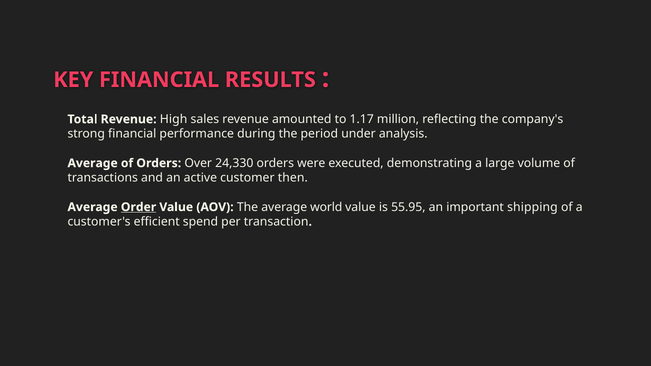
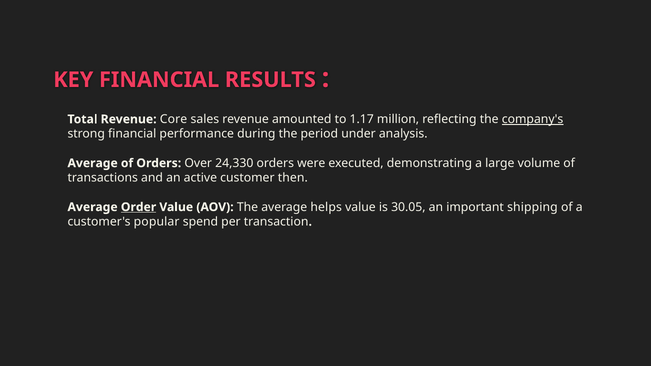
High: High -> Core
company's underline: none -> present
world: world -> helps
55.95: 55.95 -> 30.05
efficient: efficient -> popular
